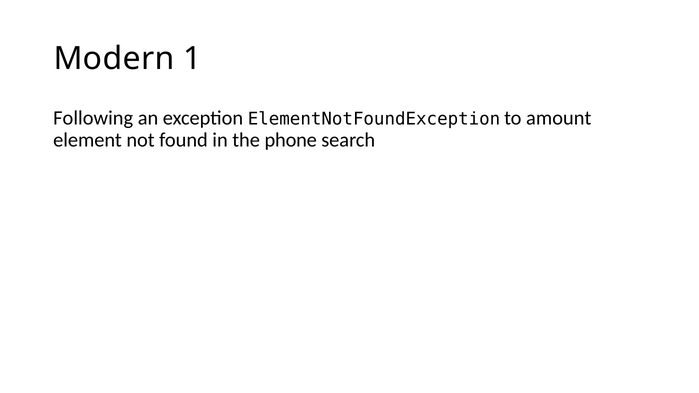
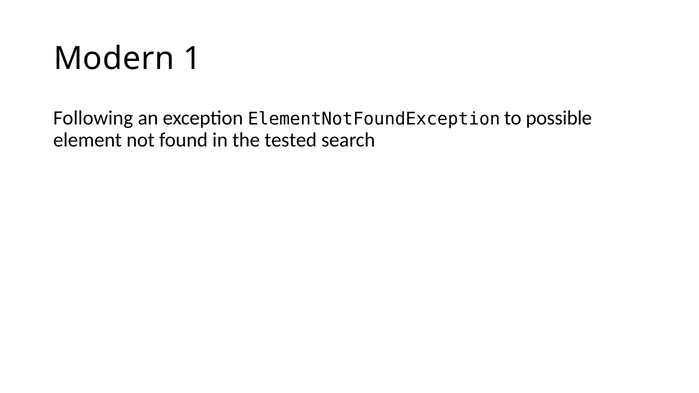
amount: amount -> possible
phone: phone -> tested
